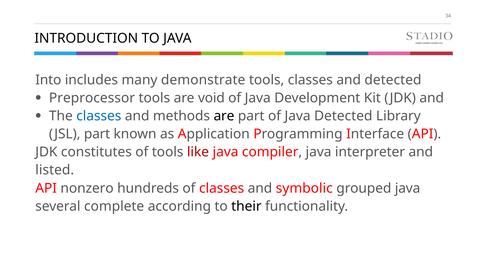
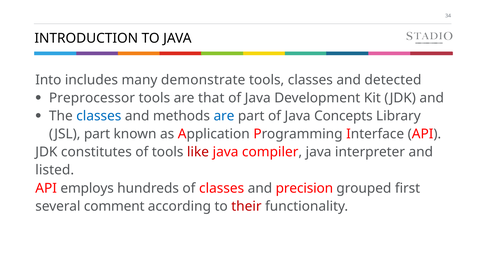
void: void -> that
are at (224, 116) colour: black -> blue
Java Detected: Detected -> Concepts
nonzero: nonzero -> employs
symbolic: symbolic -> precision
grouped java: java -> first
complete: complete -> comment
their colour: black -> red
